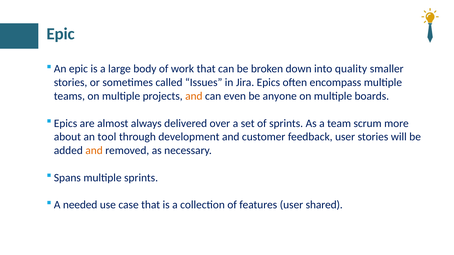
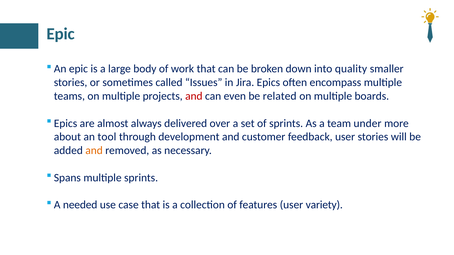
and at (194, 96) colour: orange -> red
anyone: anyone -> related
scrum: scrum -> under
shared: shared -> variety
